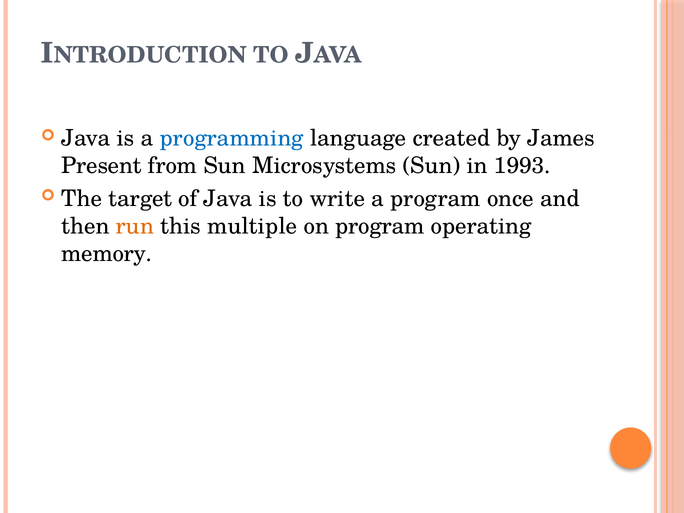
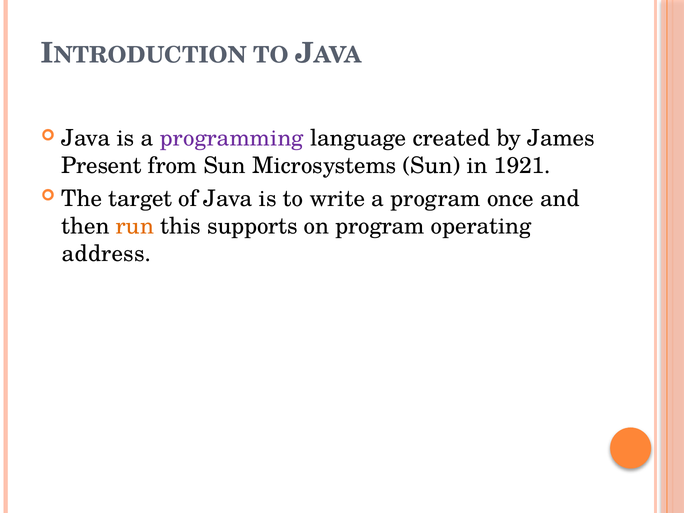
programming colour: blue -> purple
1993: 1993 -> 1921
multiple: multiple -> supports
memory: memory -> address
